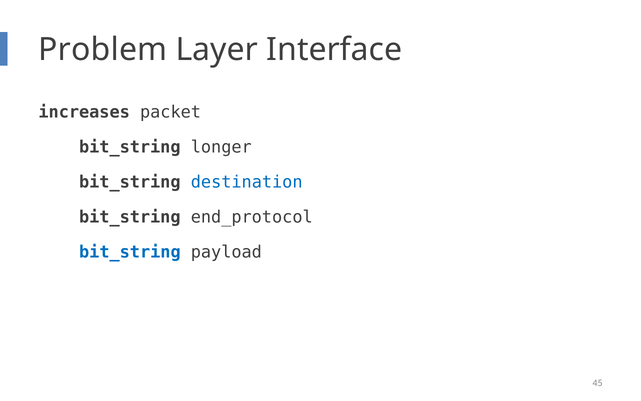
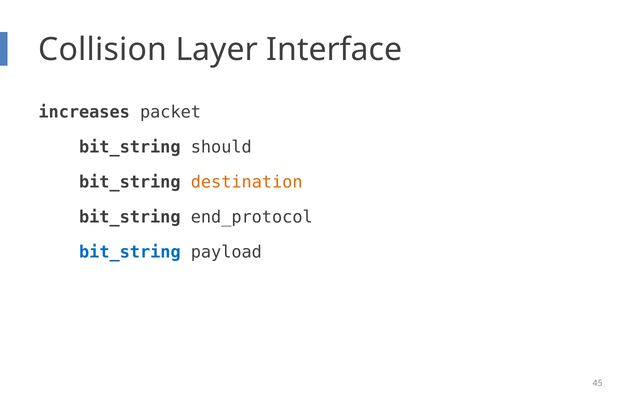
Problem: Problem -> Collision
longer: longer -> should
destination colour: blue -> orange
